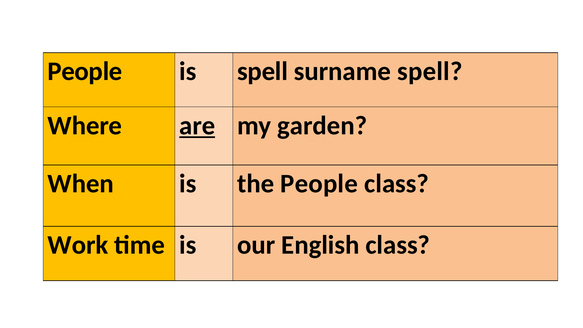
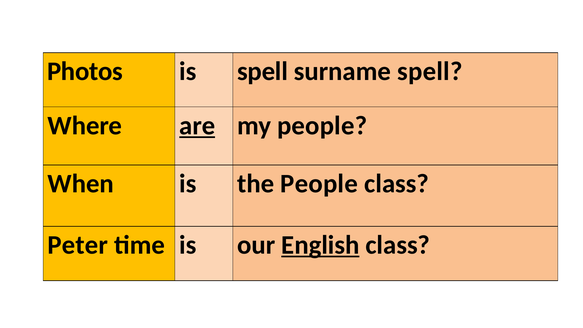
People at (85, 71): People -> Photos
my garden: garden -> people
Work: Work -> Peter
English underline: none -> present
